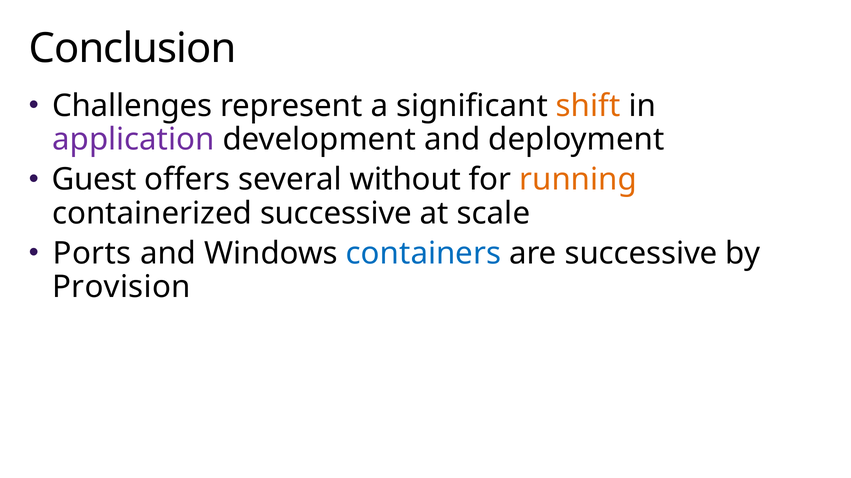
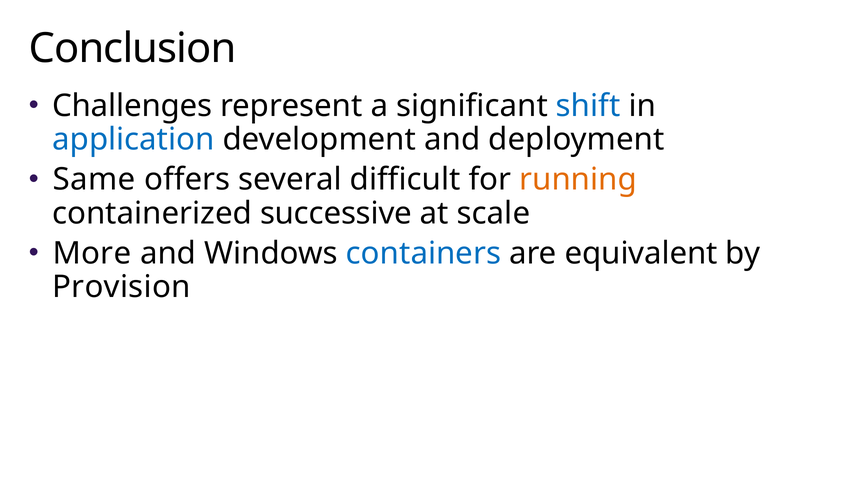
shift colour: orange -> blue
application colour: purple -> blue
Guest: Guest -> Same
without: without -> difficult
Ports: Ports -> More
are successive: successive -> equivalent
